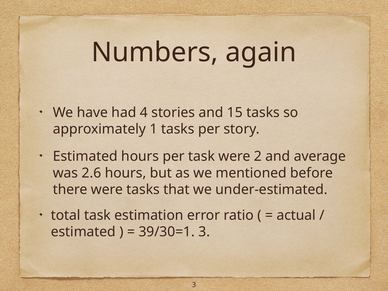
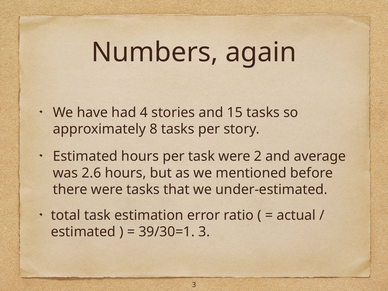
1: 1 -> 8
